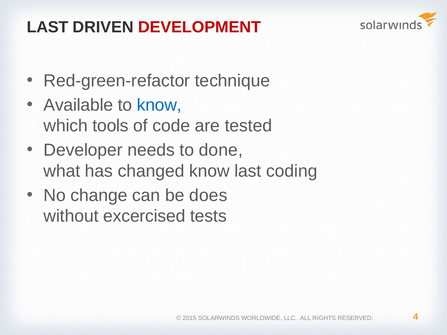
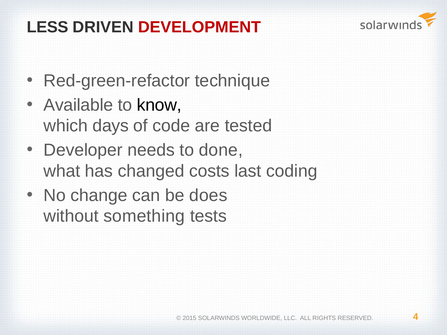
LAST at (48, 27): LAST -> LESS
know at (159, 105) colour: blue -> black
tools: tools -> days
changed know: know -> costs
excercised: excercised -> something
